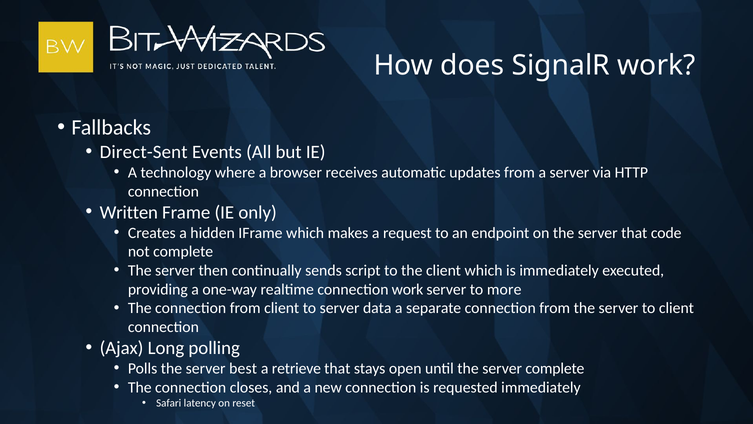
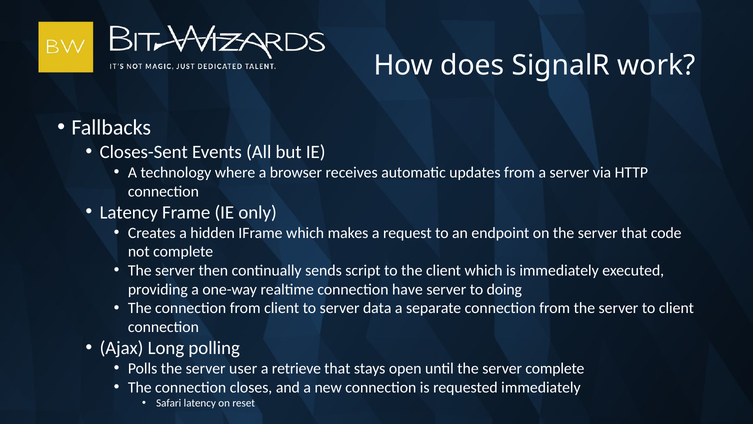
Direct-Sent: Direct-Sent -> Closes-Sent
Written at (129, 212): Written -> Latency
connection work: work -> have
more: more -> doing
best: best -> user
